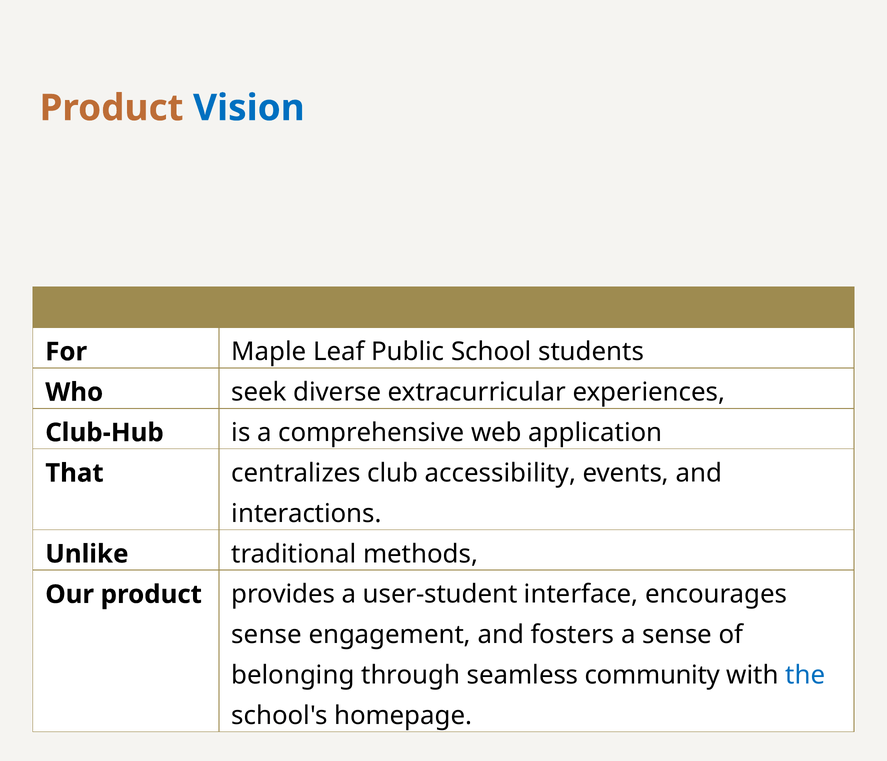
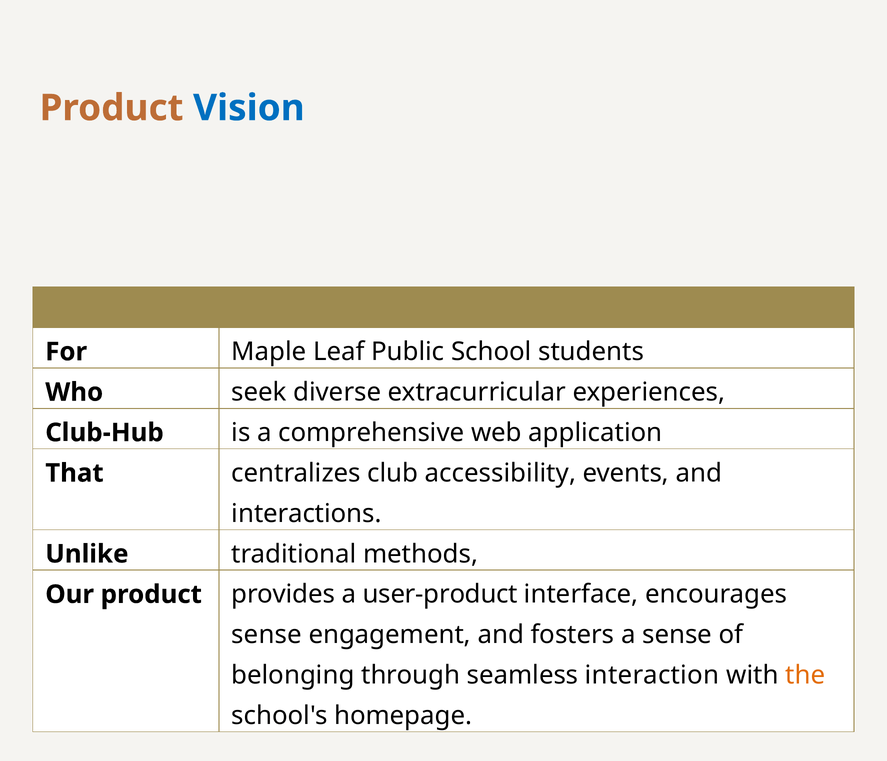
user-student: user-student -> user-product
community: community -> interaction
the colour: blue -> orange
